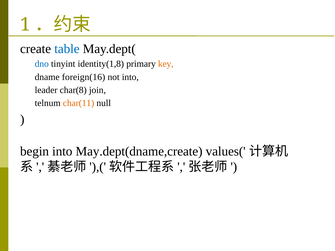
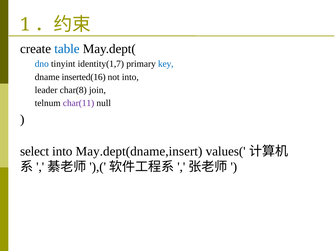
identity(1,8: identity(1,8 -> identity(1,7
key colour: orange -> blue
foreign(16: foreign(16 -> inserted(16
char(11 colour: orange -> purple
begin: begin -> select
May.dept(dname,create: May.dept(dname,create -> May.dept(dname,insert
